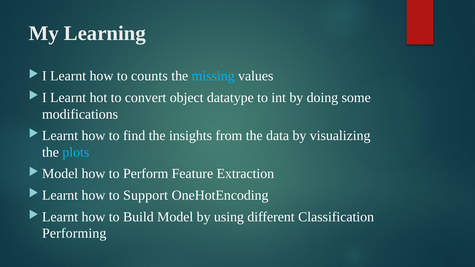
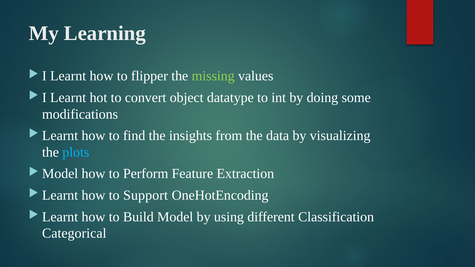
counts: counts -> flipper
missing colour: light blue -> light green
Performing: Performing -> Categorical
